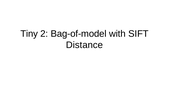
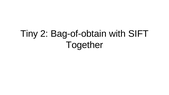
Bag-of-model: Bag-of-model -> Bag-of-obtain
Distance: Distance -> Together
